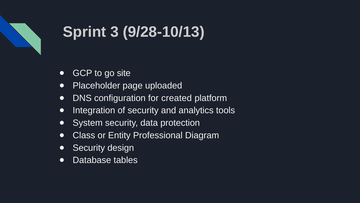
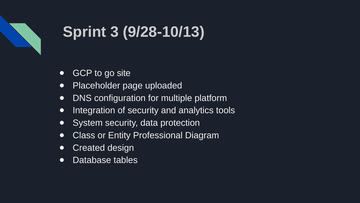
created: created -> multiple
Security at (89, 147): Security -> Created
